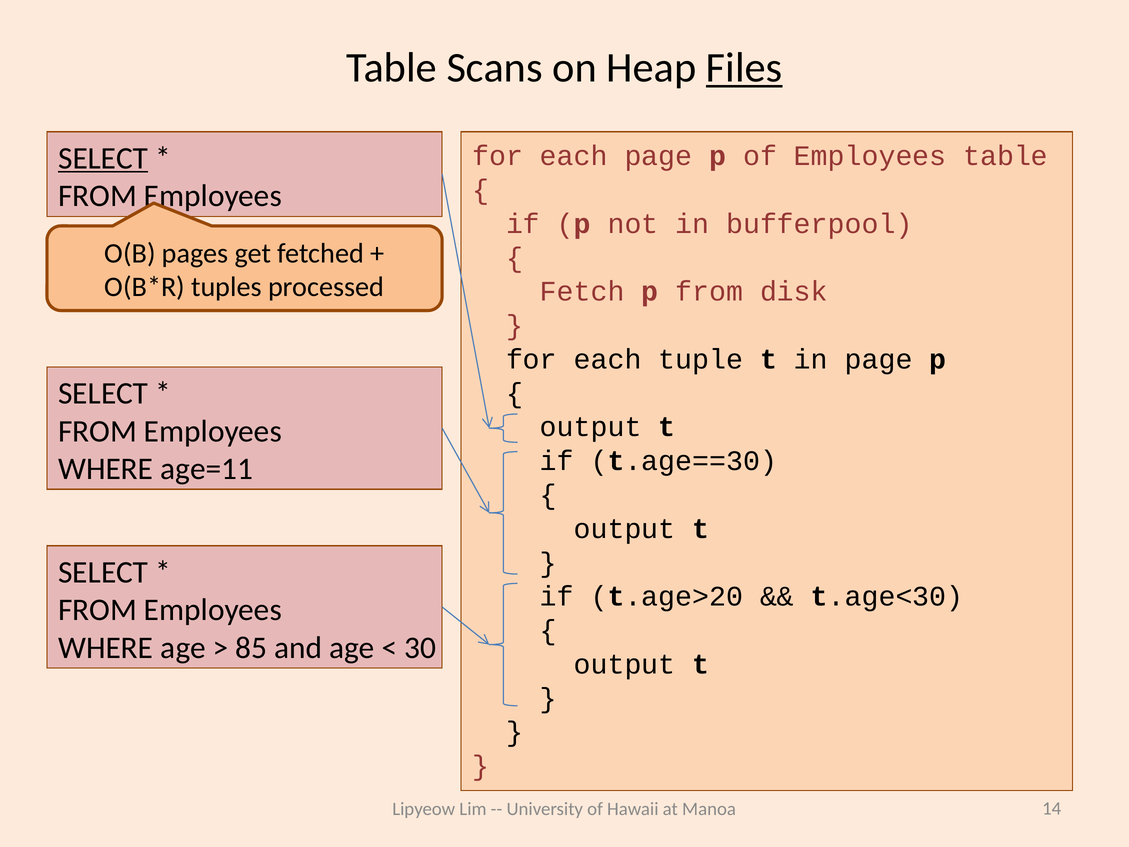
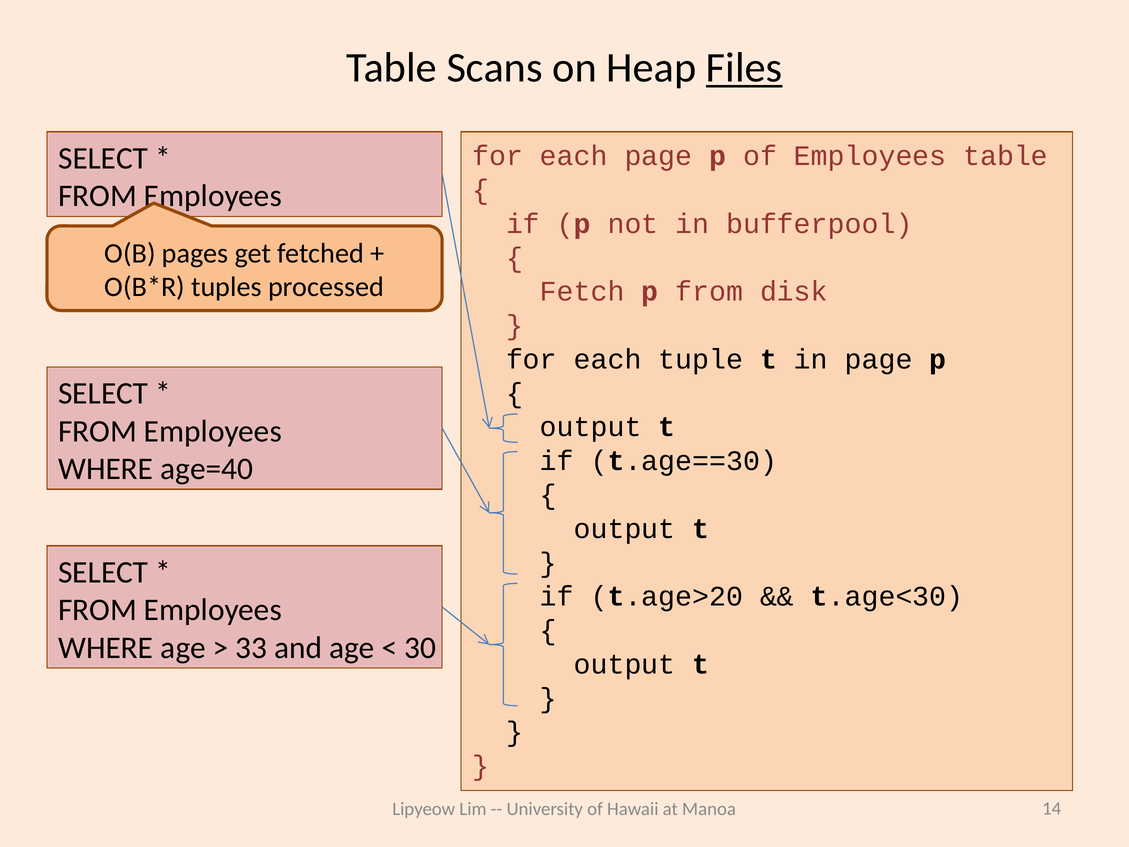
SELECT at (103, 158) underline: present -> none
age=11: age=11 -> age=40
85: 85 -> 33
